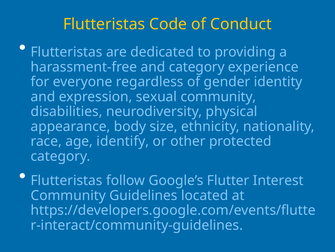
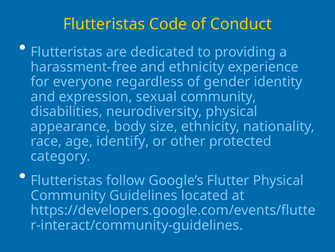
and category: category -> ethnicity
Flutter Interest: Interest -> Physical
